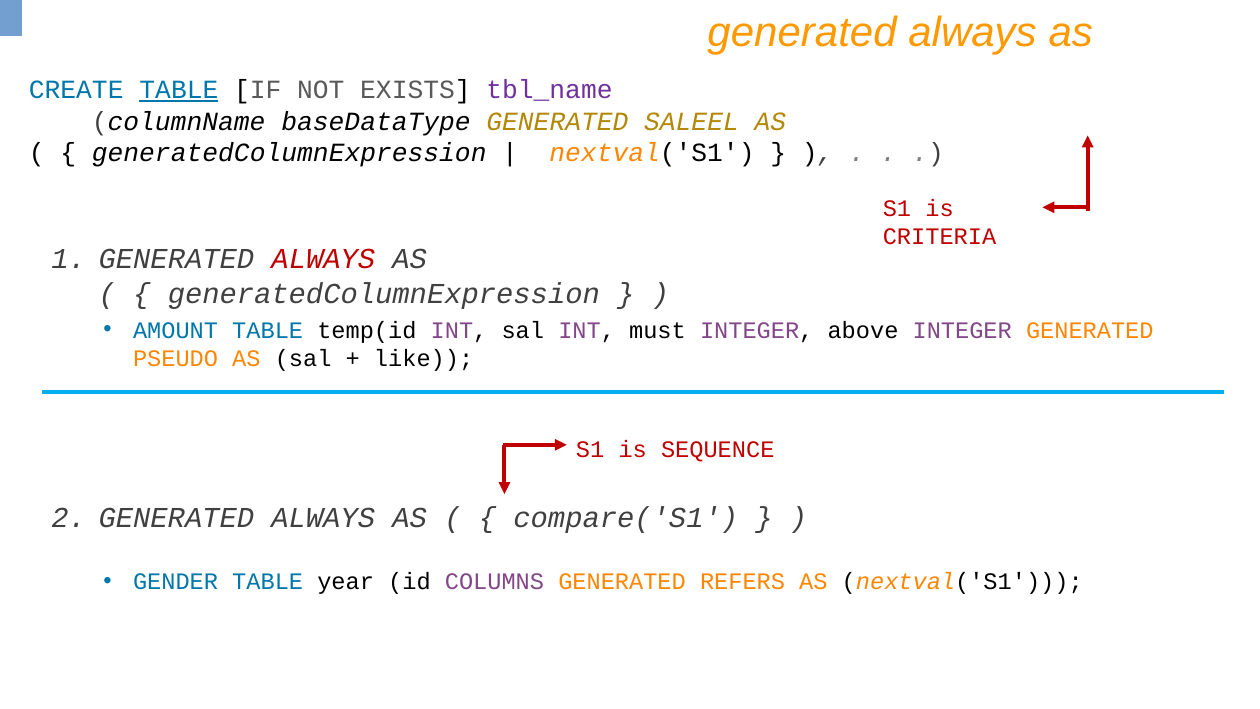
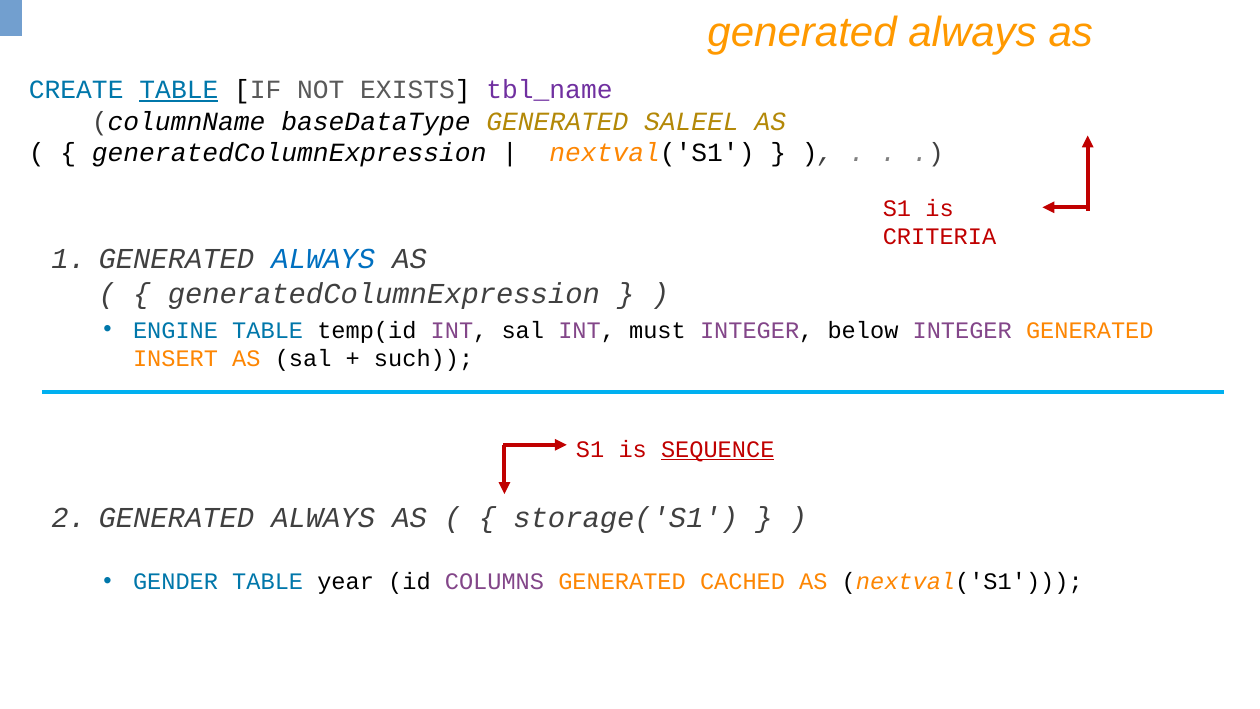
ALWAYS at (323, 259) colour: red -> blue
AMOUNT: AMOUNT -> ENGINE
above: above -> below
PSEUDO: PSEUDO -> INSERT
like: like -> such
SEQUENCE underline: none -> present
compare('S1: compare('S1 -> storage('S1
REFERS: REFERS -> CACHED
